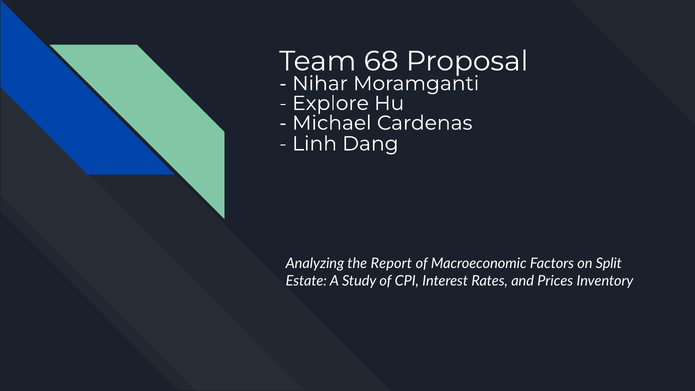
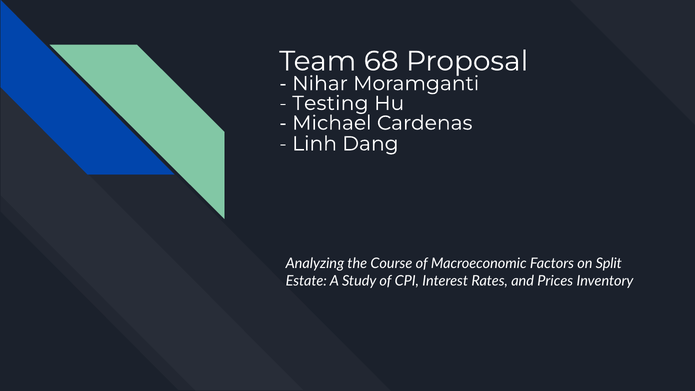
Explore: Explore -> Testing
Report: Report -> Course
